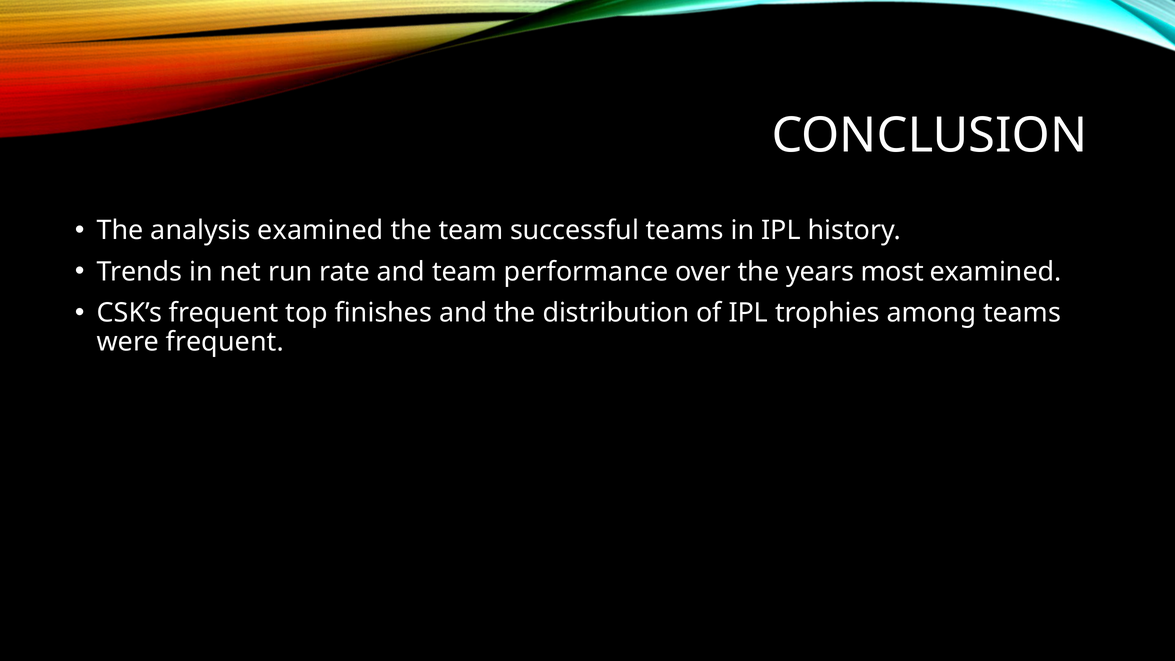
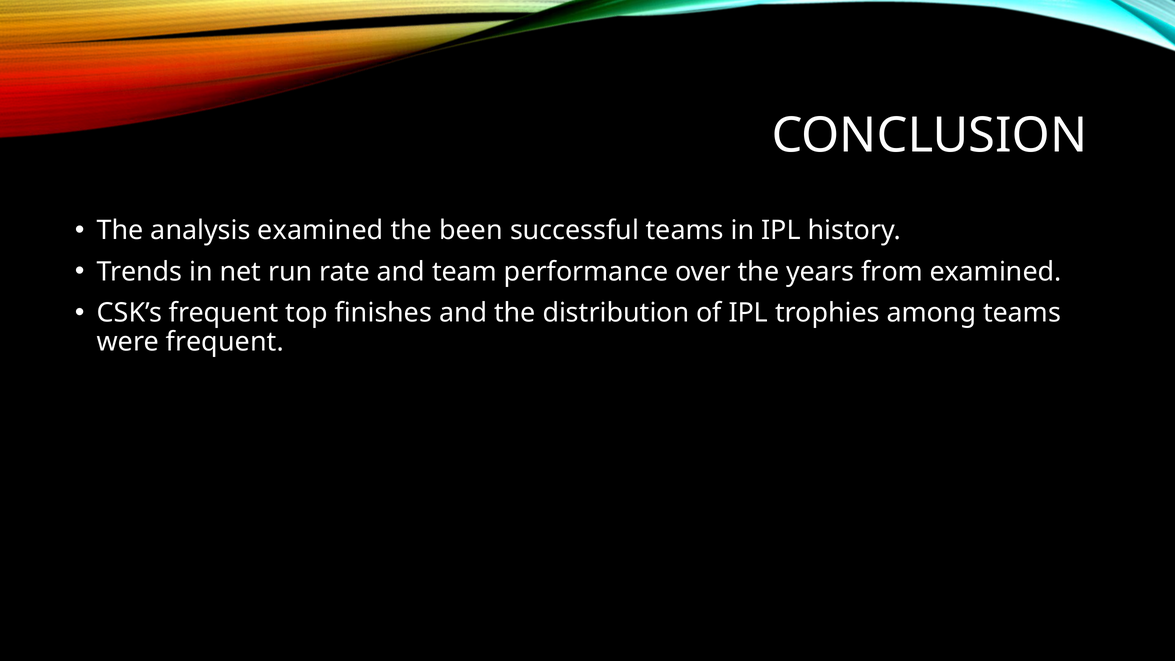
the team: team -> been
most: most -> from
